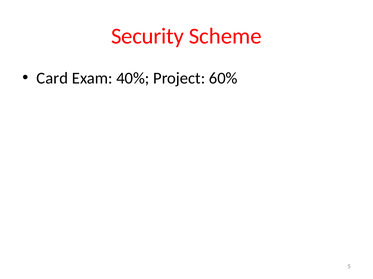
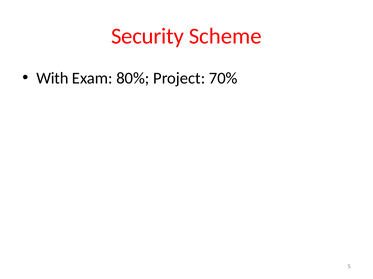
Card: Card -> With
40%: 40% -> 80%
60%: 60% -> 70%
